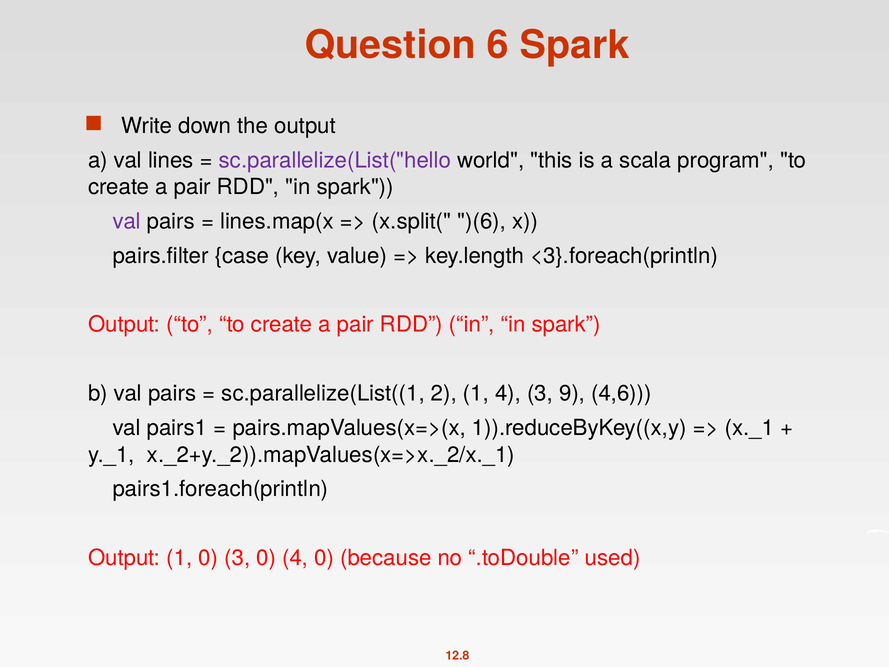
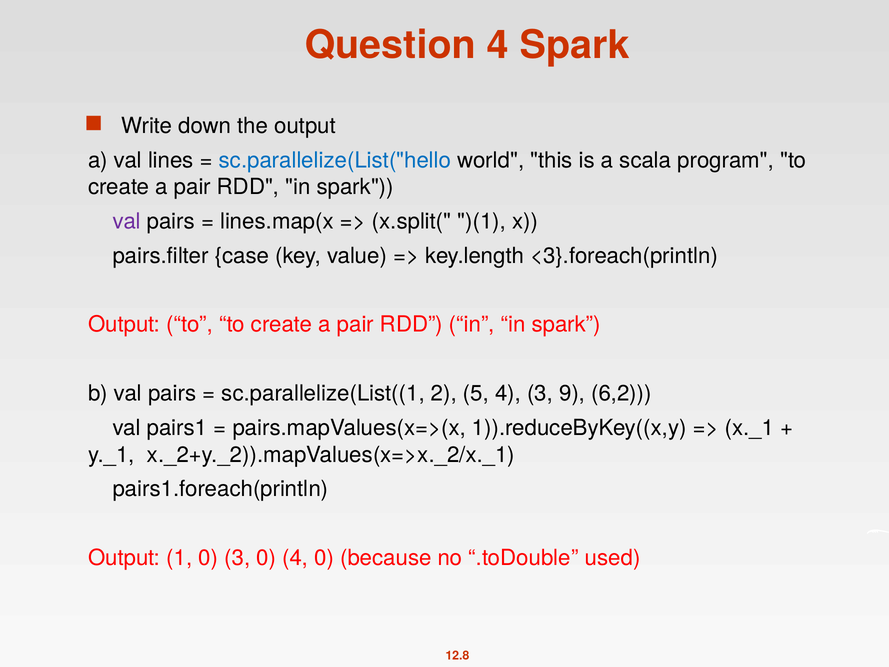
Question 6: 6 -> 4
sc.parallelize(List("hello colour: purple -> blue
)(6: )(6 -> )(1
2 1: 1 -> 5
4,6: 4,6 -> 6,2
